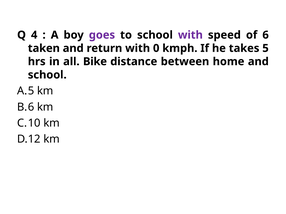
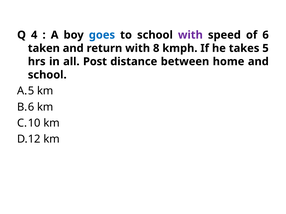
goes colour: purple -> blue
0: 0 -> 8
Bike: Bike -> Post
